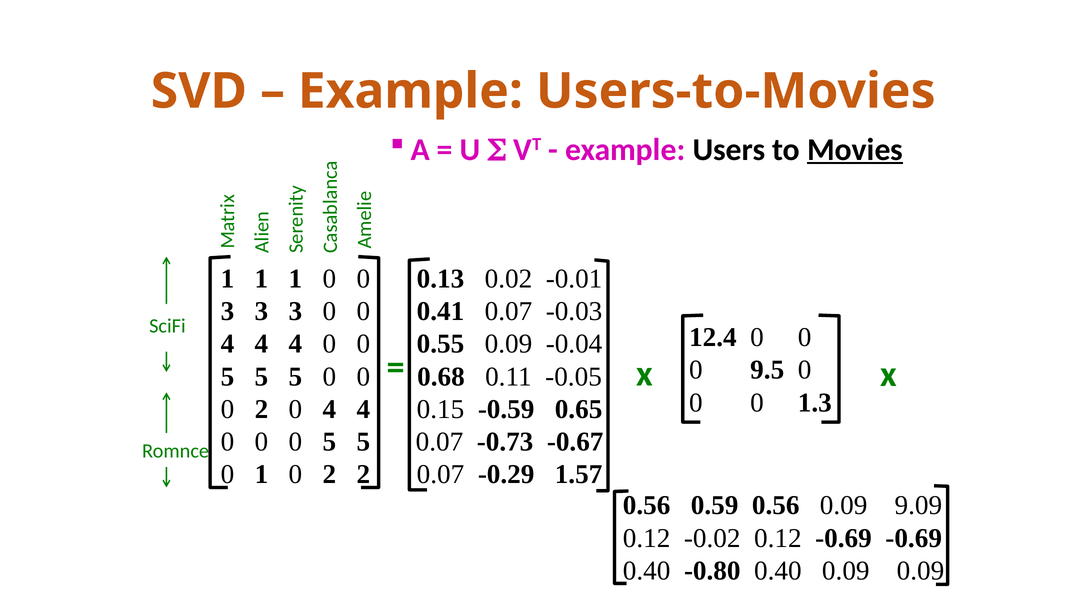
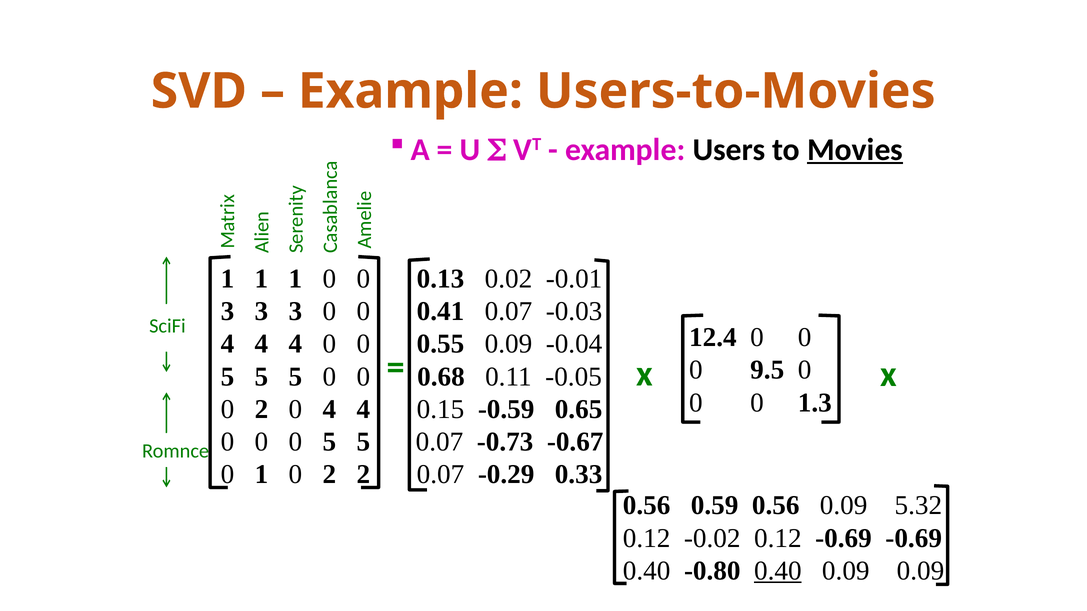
1.57: 1.57 -> 0.33
9.09: 9.09 -> 5.32
0.40 at (778, 571) underline: none -> present
